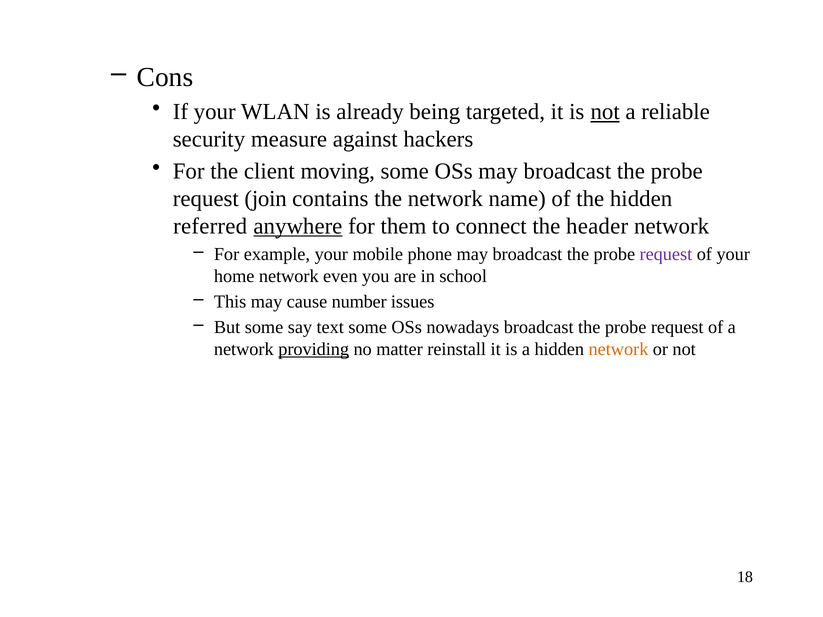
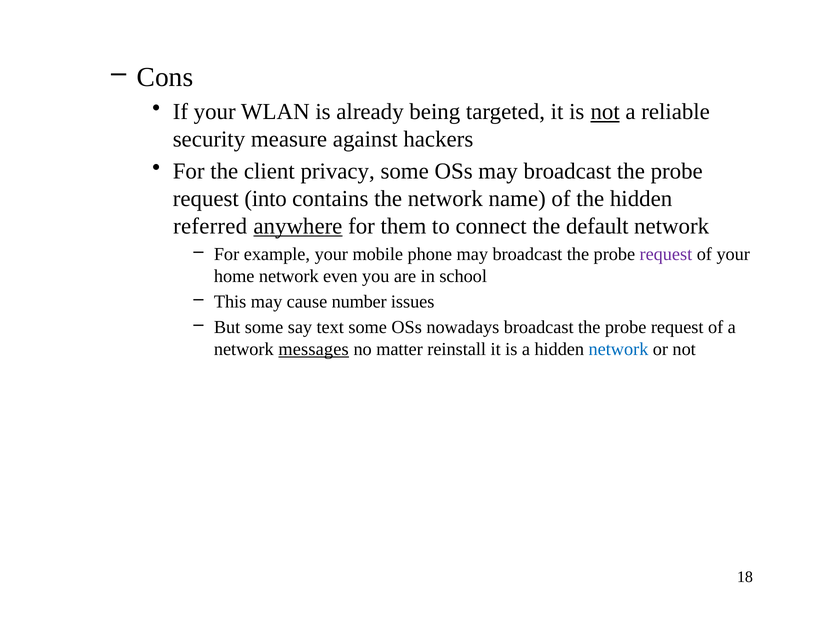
moving: moving -> privacy
join: join -> into
header: header -> default
providing: providing -> messages
network at (618, 349) colour: orange -> blue
